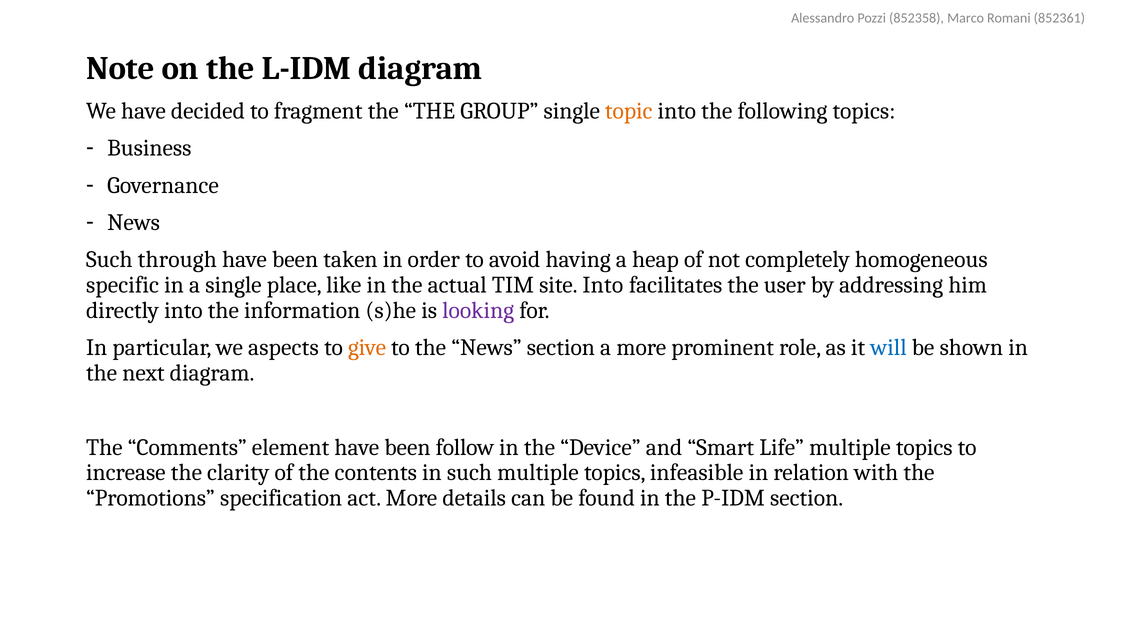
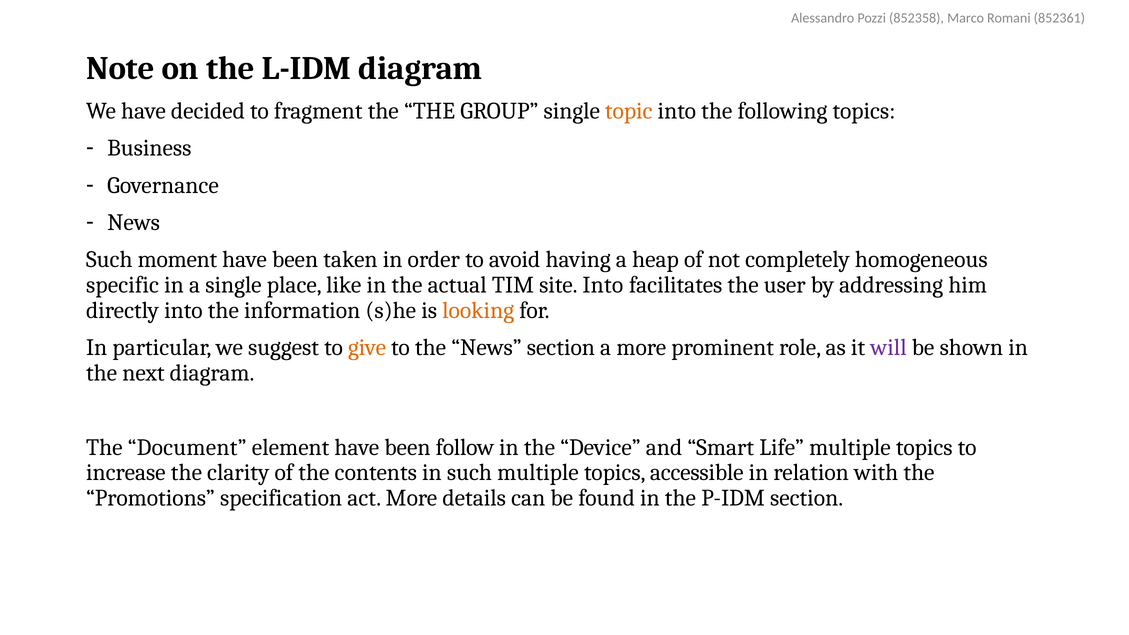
through: through -> moment
looking colour: purple -> orange
aspects: aspects -> suggest
will colour: blue -> purple
Comments: Comments -> Document
infeasible: infeasible -> accessible
